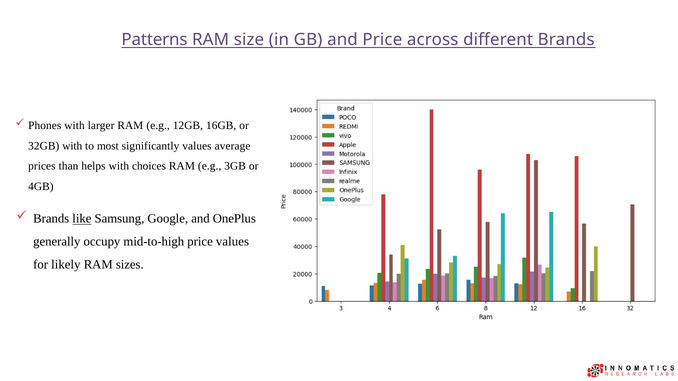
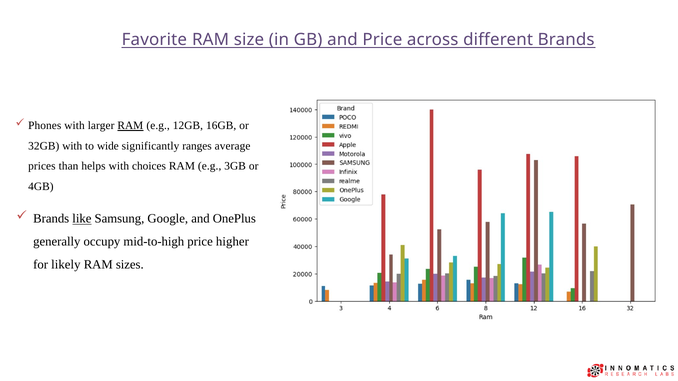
Patterns: Patterns -> Favorite
RAM at (130, 126) underline: none -> present
most: most -> wide
significantly values: values -> ranges
price values: values -> higher
